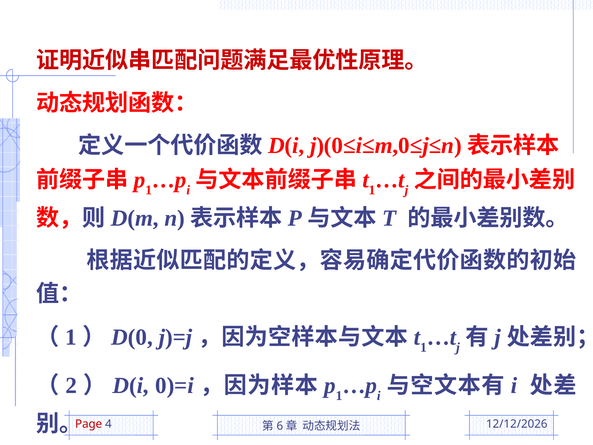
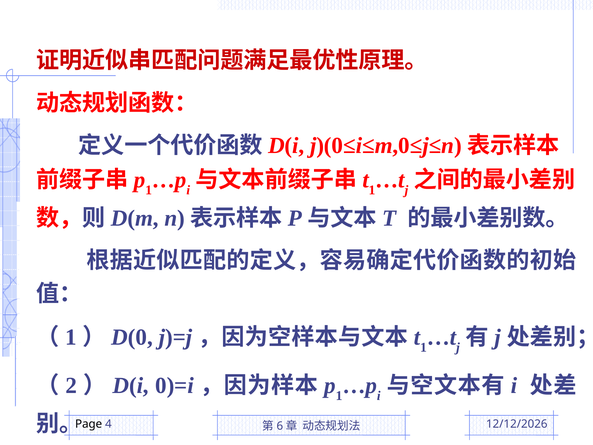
Page colour: red -> black
